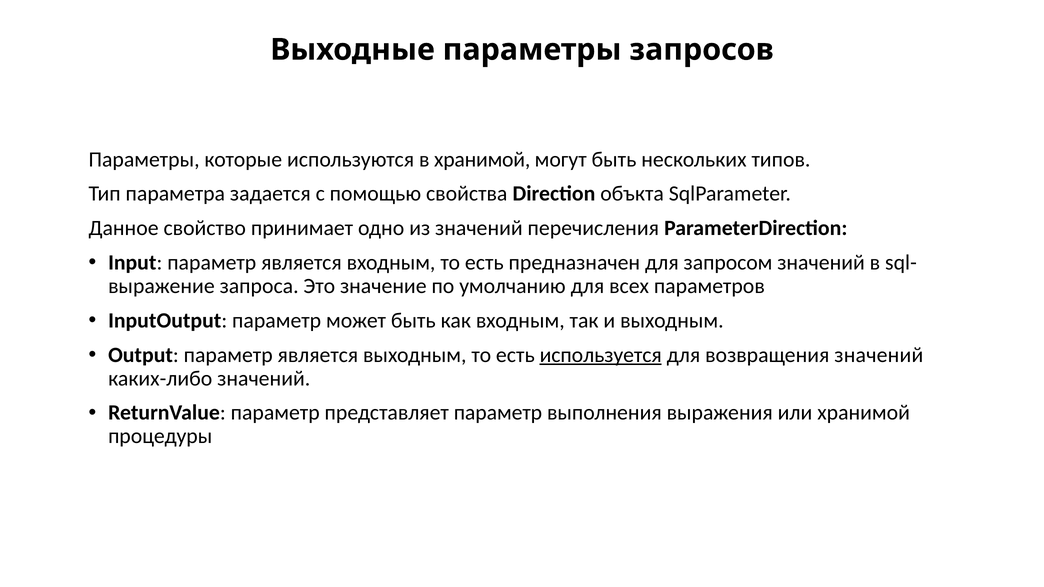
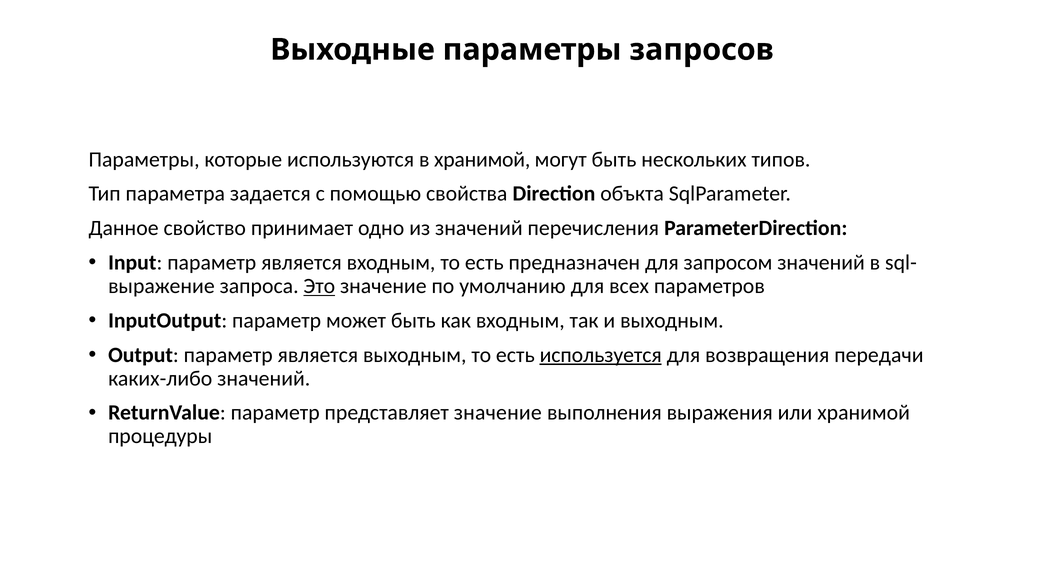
Это underline: none -> present
возвращения значений: значений -> передачи
представляет параметр: параметр -> значение
